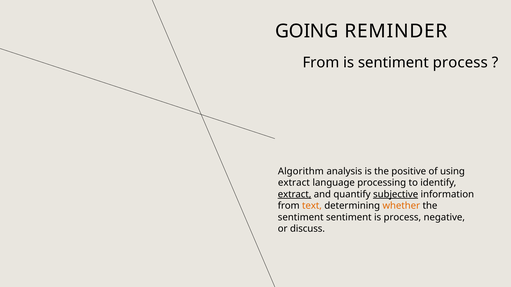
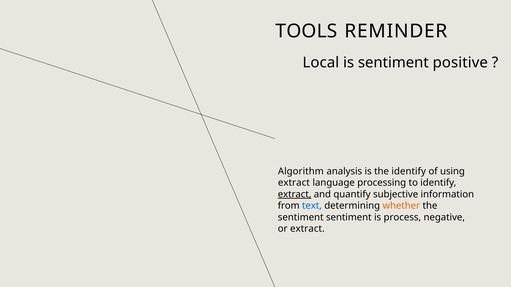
GOING: GOING -> TOOLS
From at (321, 63): From -> Local
sentiment process: process -> positive
the positive: positive -> identify
subjective underline: present -> none
text colour: orange -> blue
or discuss: discuss -> extract
